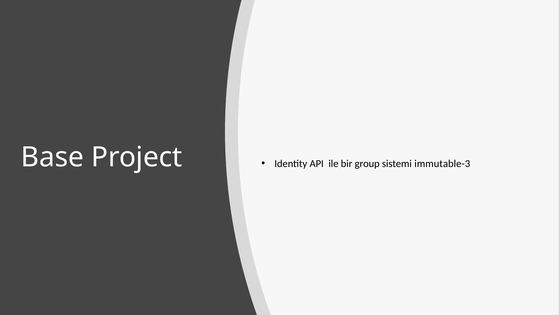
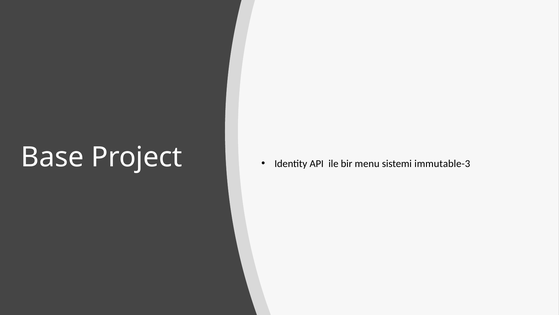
group: group -> menu
